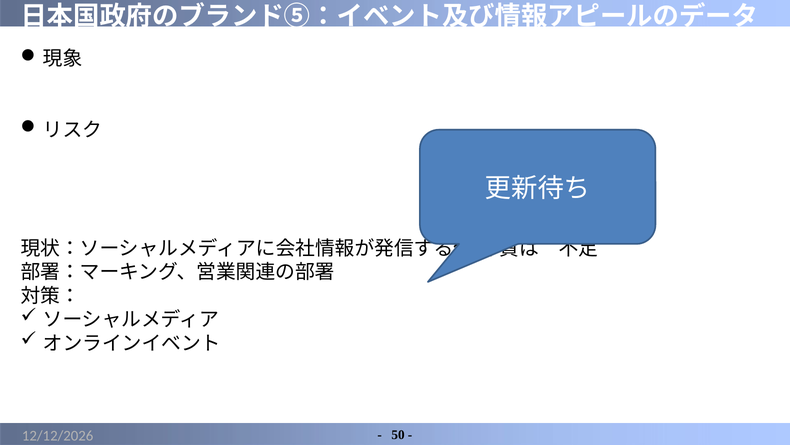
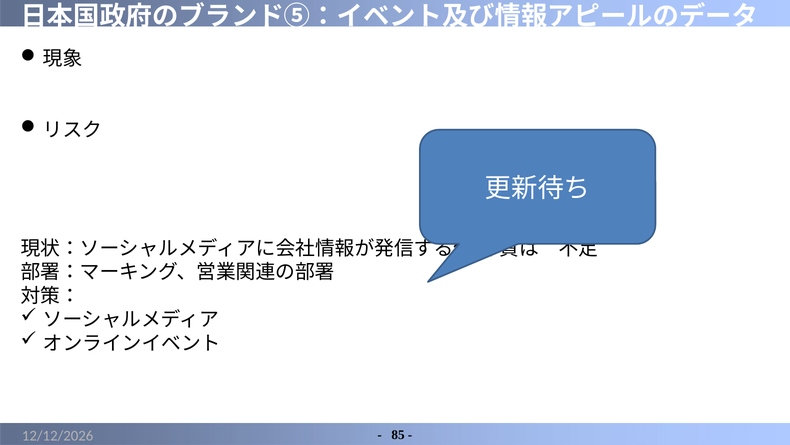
50: 50 -> 85
